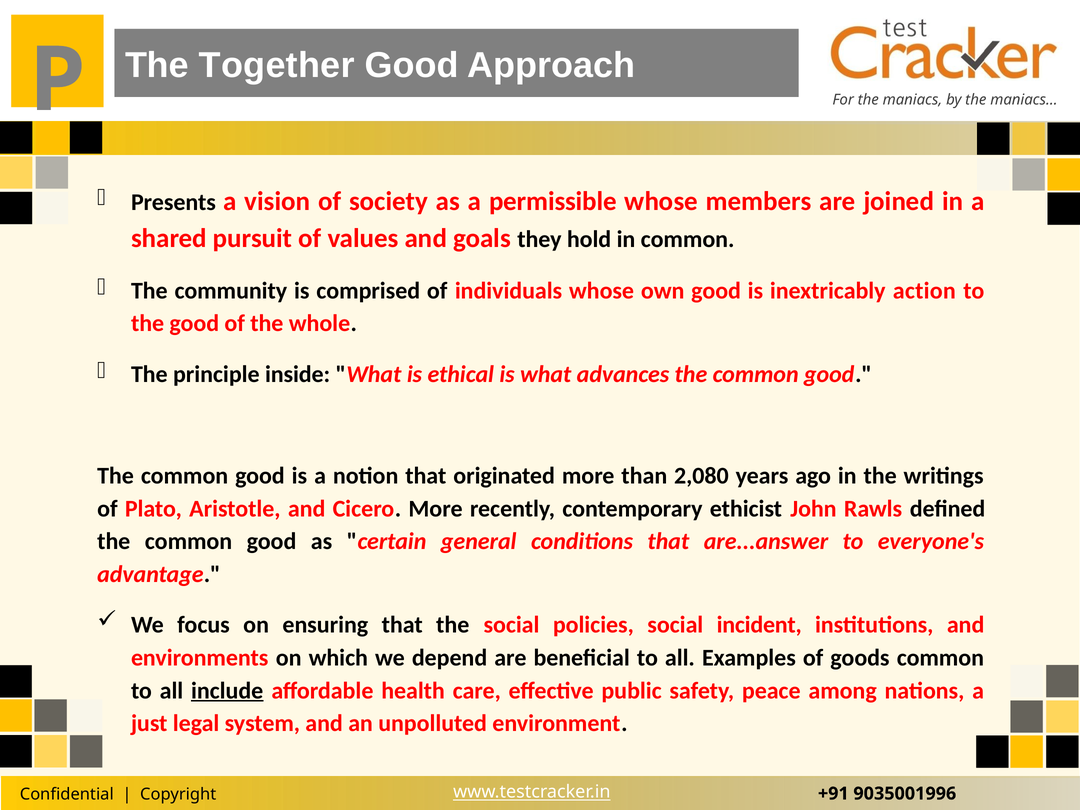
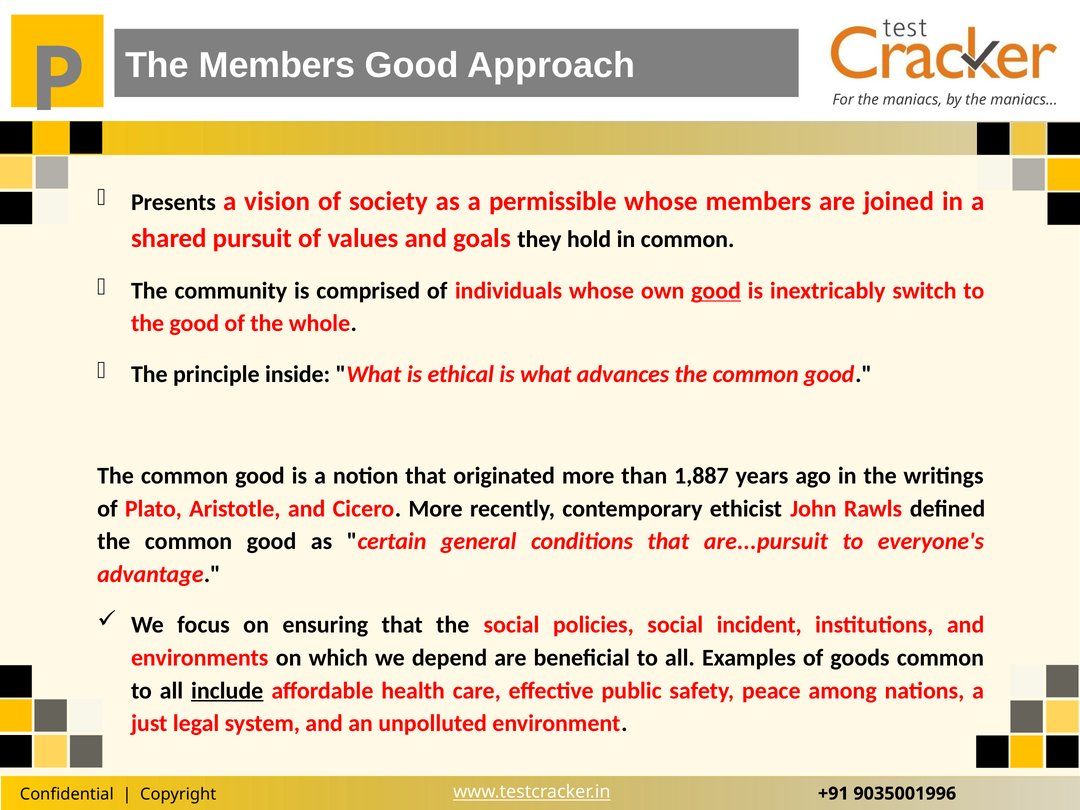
The Together: Together -> Members
good at (716, 291) underline: none -> present
action: action -> switch
2,080: 2,080 -> 1,887
are...answer: are...answer -> are...pursuit
